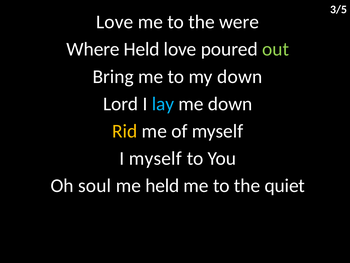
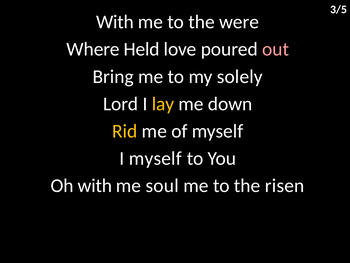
Love at (115, 22): Love -> With
out colour: light green -> pink
my down: down -> solely
lay colour: light blue -> yellow
Oh soul: soul -> with
me held: held -> soul
quiet: quiet -> risen
